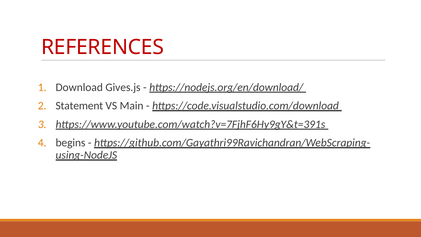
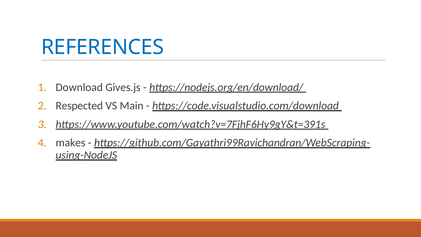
REFERENCES colour: red -> blue
Statement: Statement -> Respected
begins: begins -> makes
